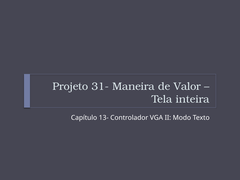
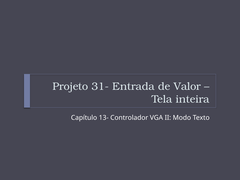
Maneira: Maneira -> Entrada
